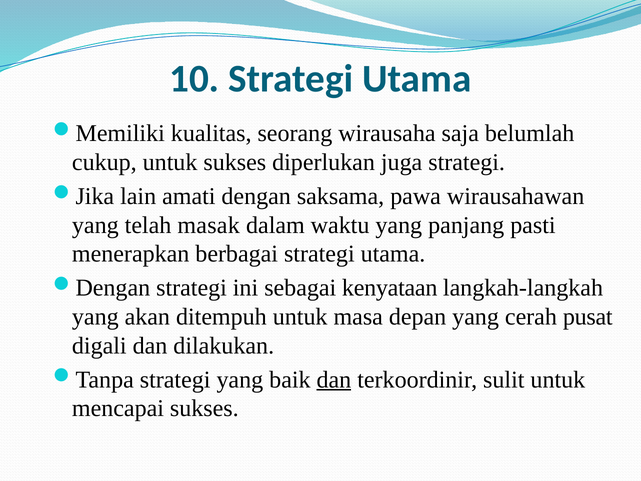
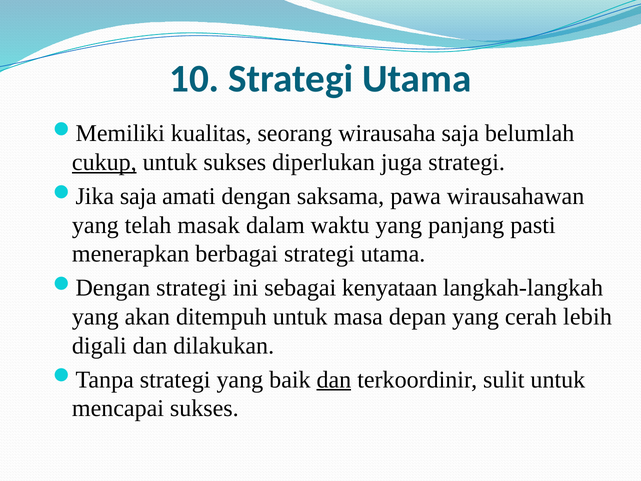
cukup underline: none -> present
lain at (138, 196): lain -> saja
pusat: pusat -> lebih
